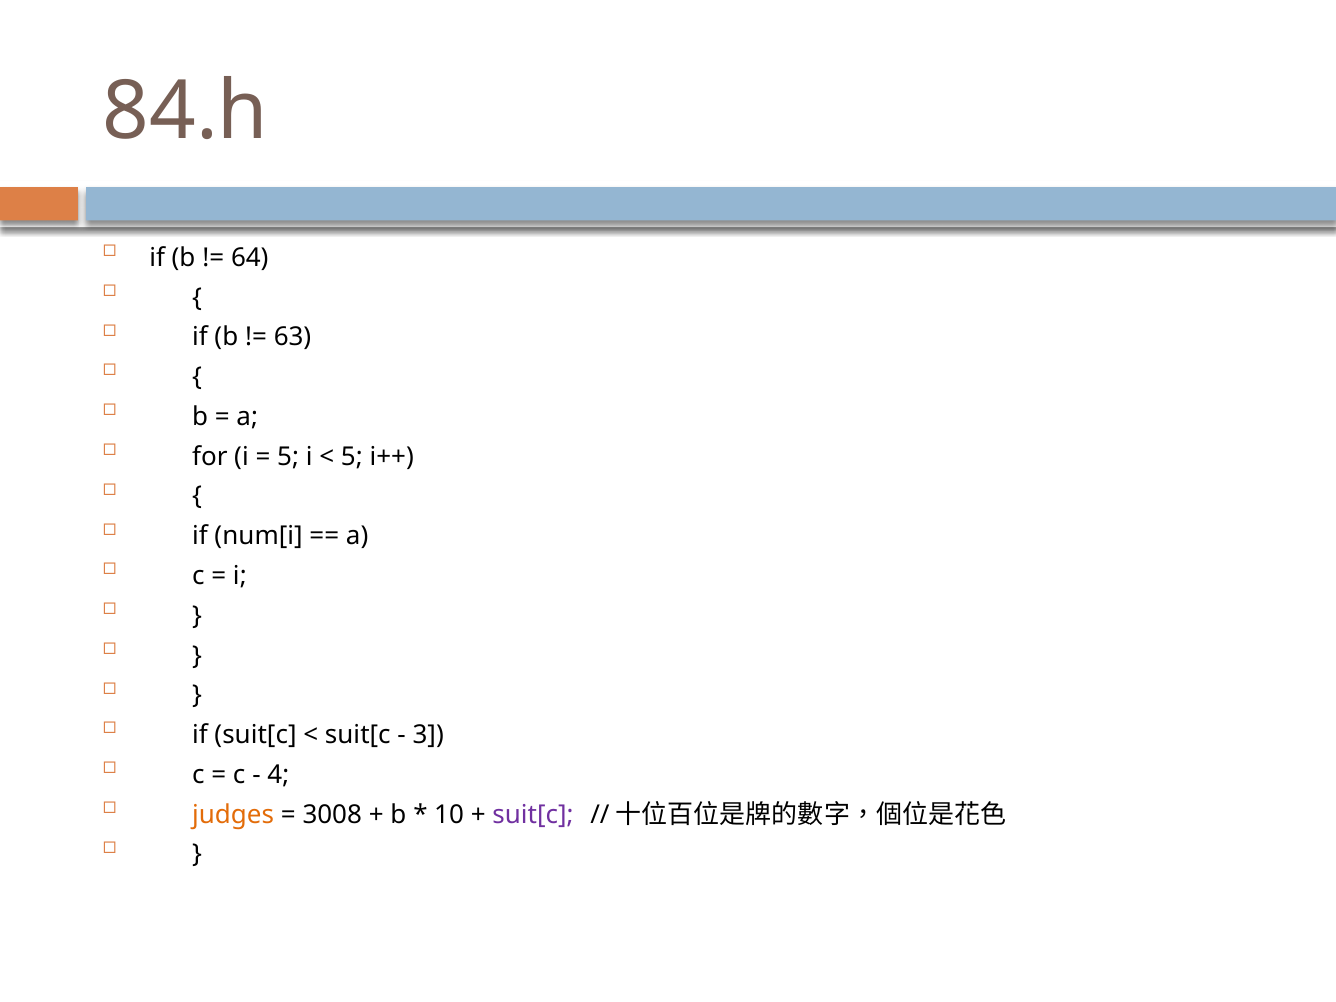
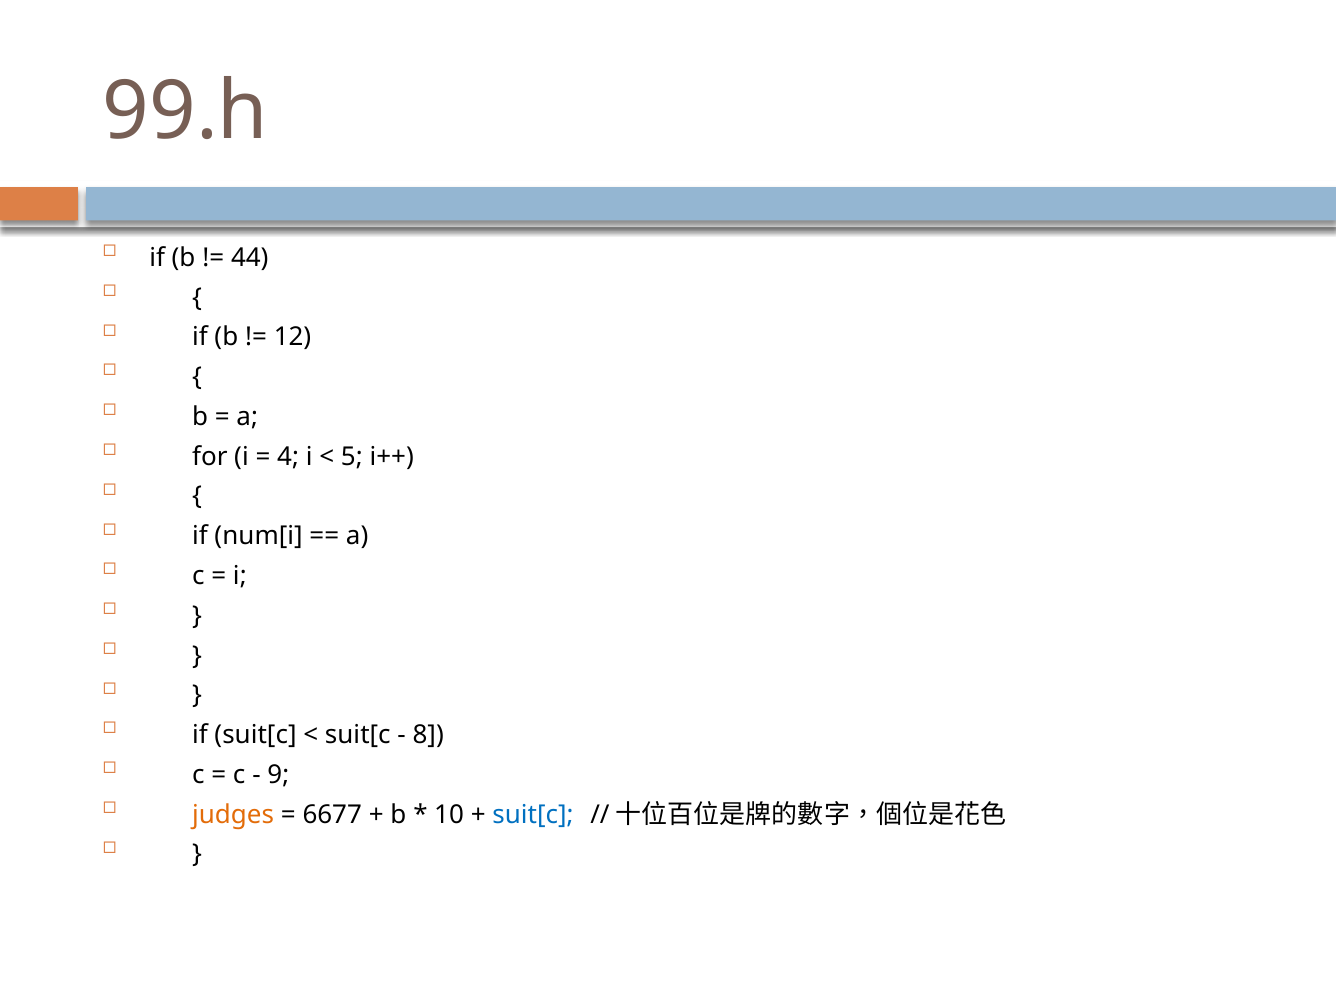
84.h: 84.h -> 99.h
64: 64 -> 44
63: 63 -> 12
5 at (288, 457): 5 -> 4
3: 3 -> 8
4: 4 -> 9
3008: 3008 -> 6677
suit[c at (533, 814) colour: purple -> blue
